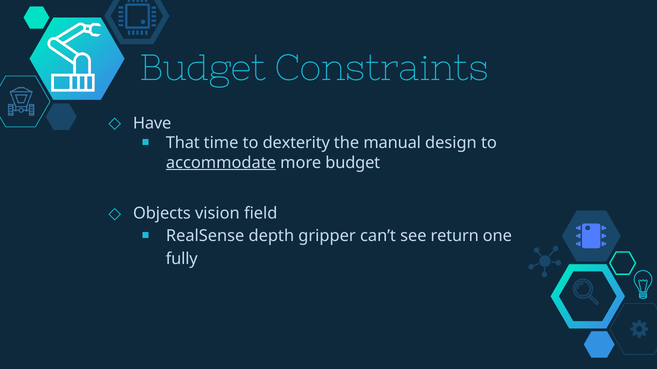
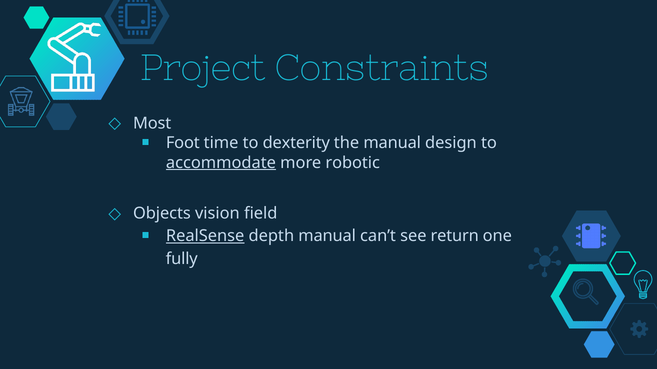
Budget at (203, 68): Budget -> Project
Have: Have -> Most
That: That -> Foot
more budget: budget -> robotic
RealSense underline: none -> present
depth gripper: gripper -> manual
